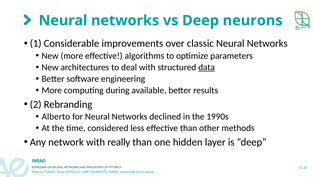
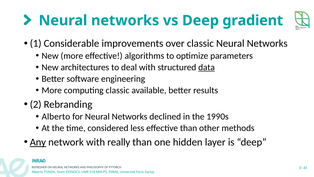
neurons: neurons -> gradient
computing during: during -> classic
Any underline: none -> present
